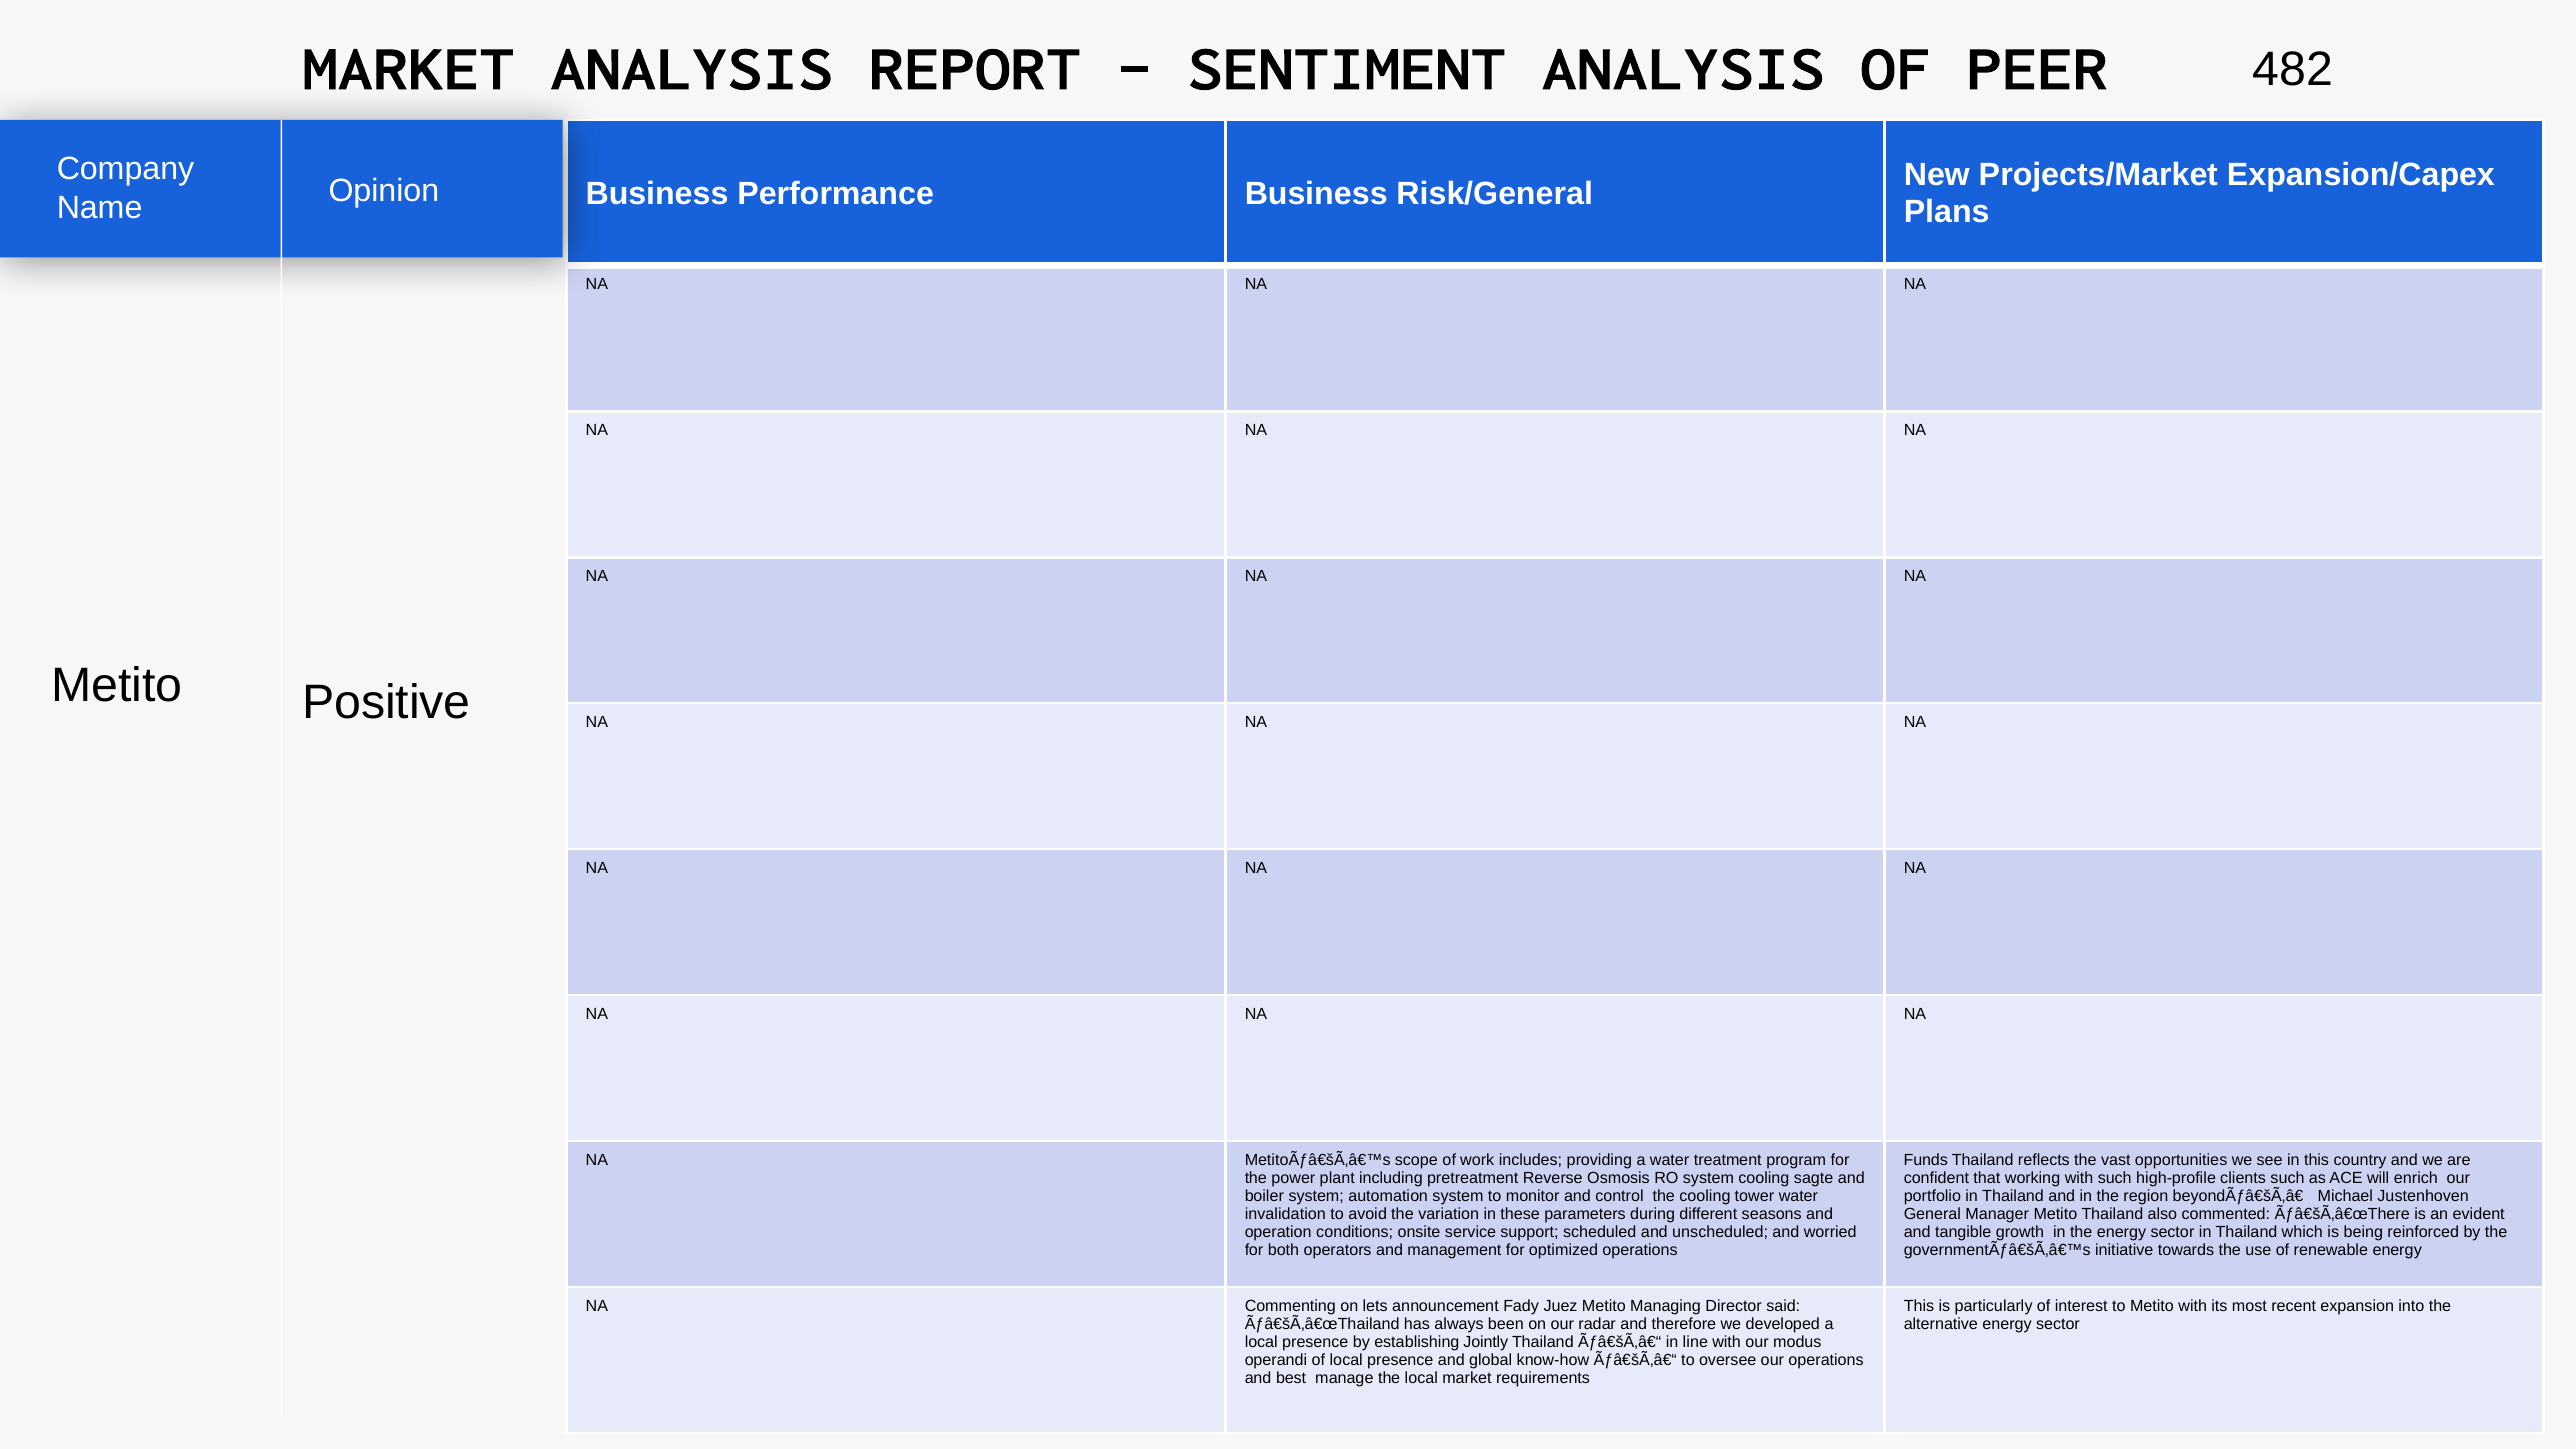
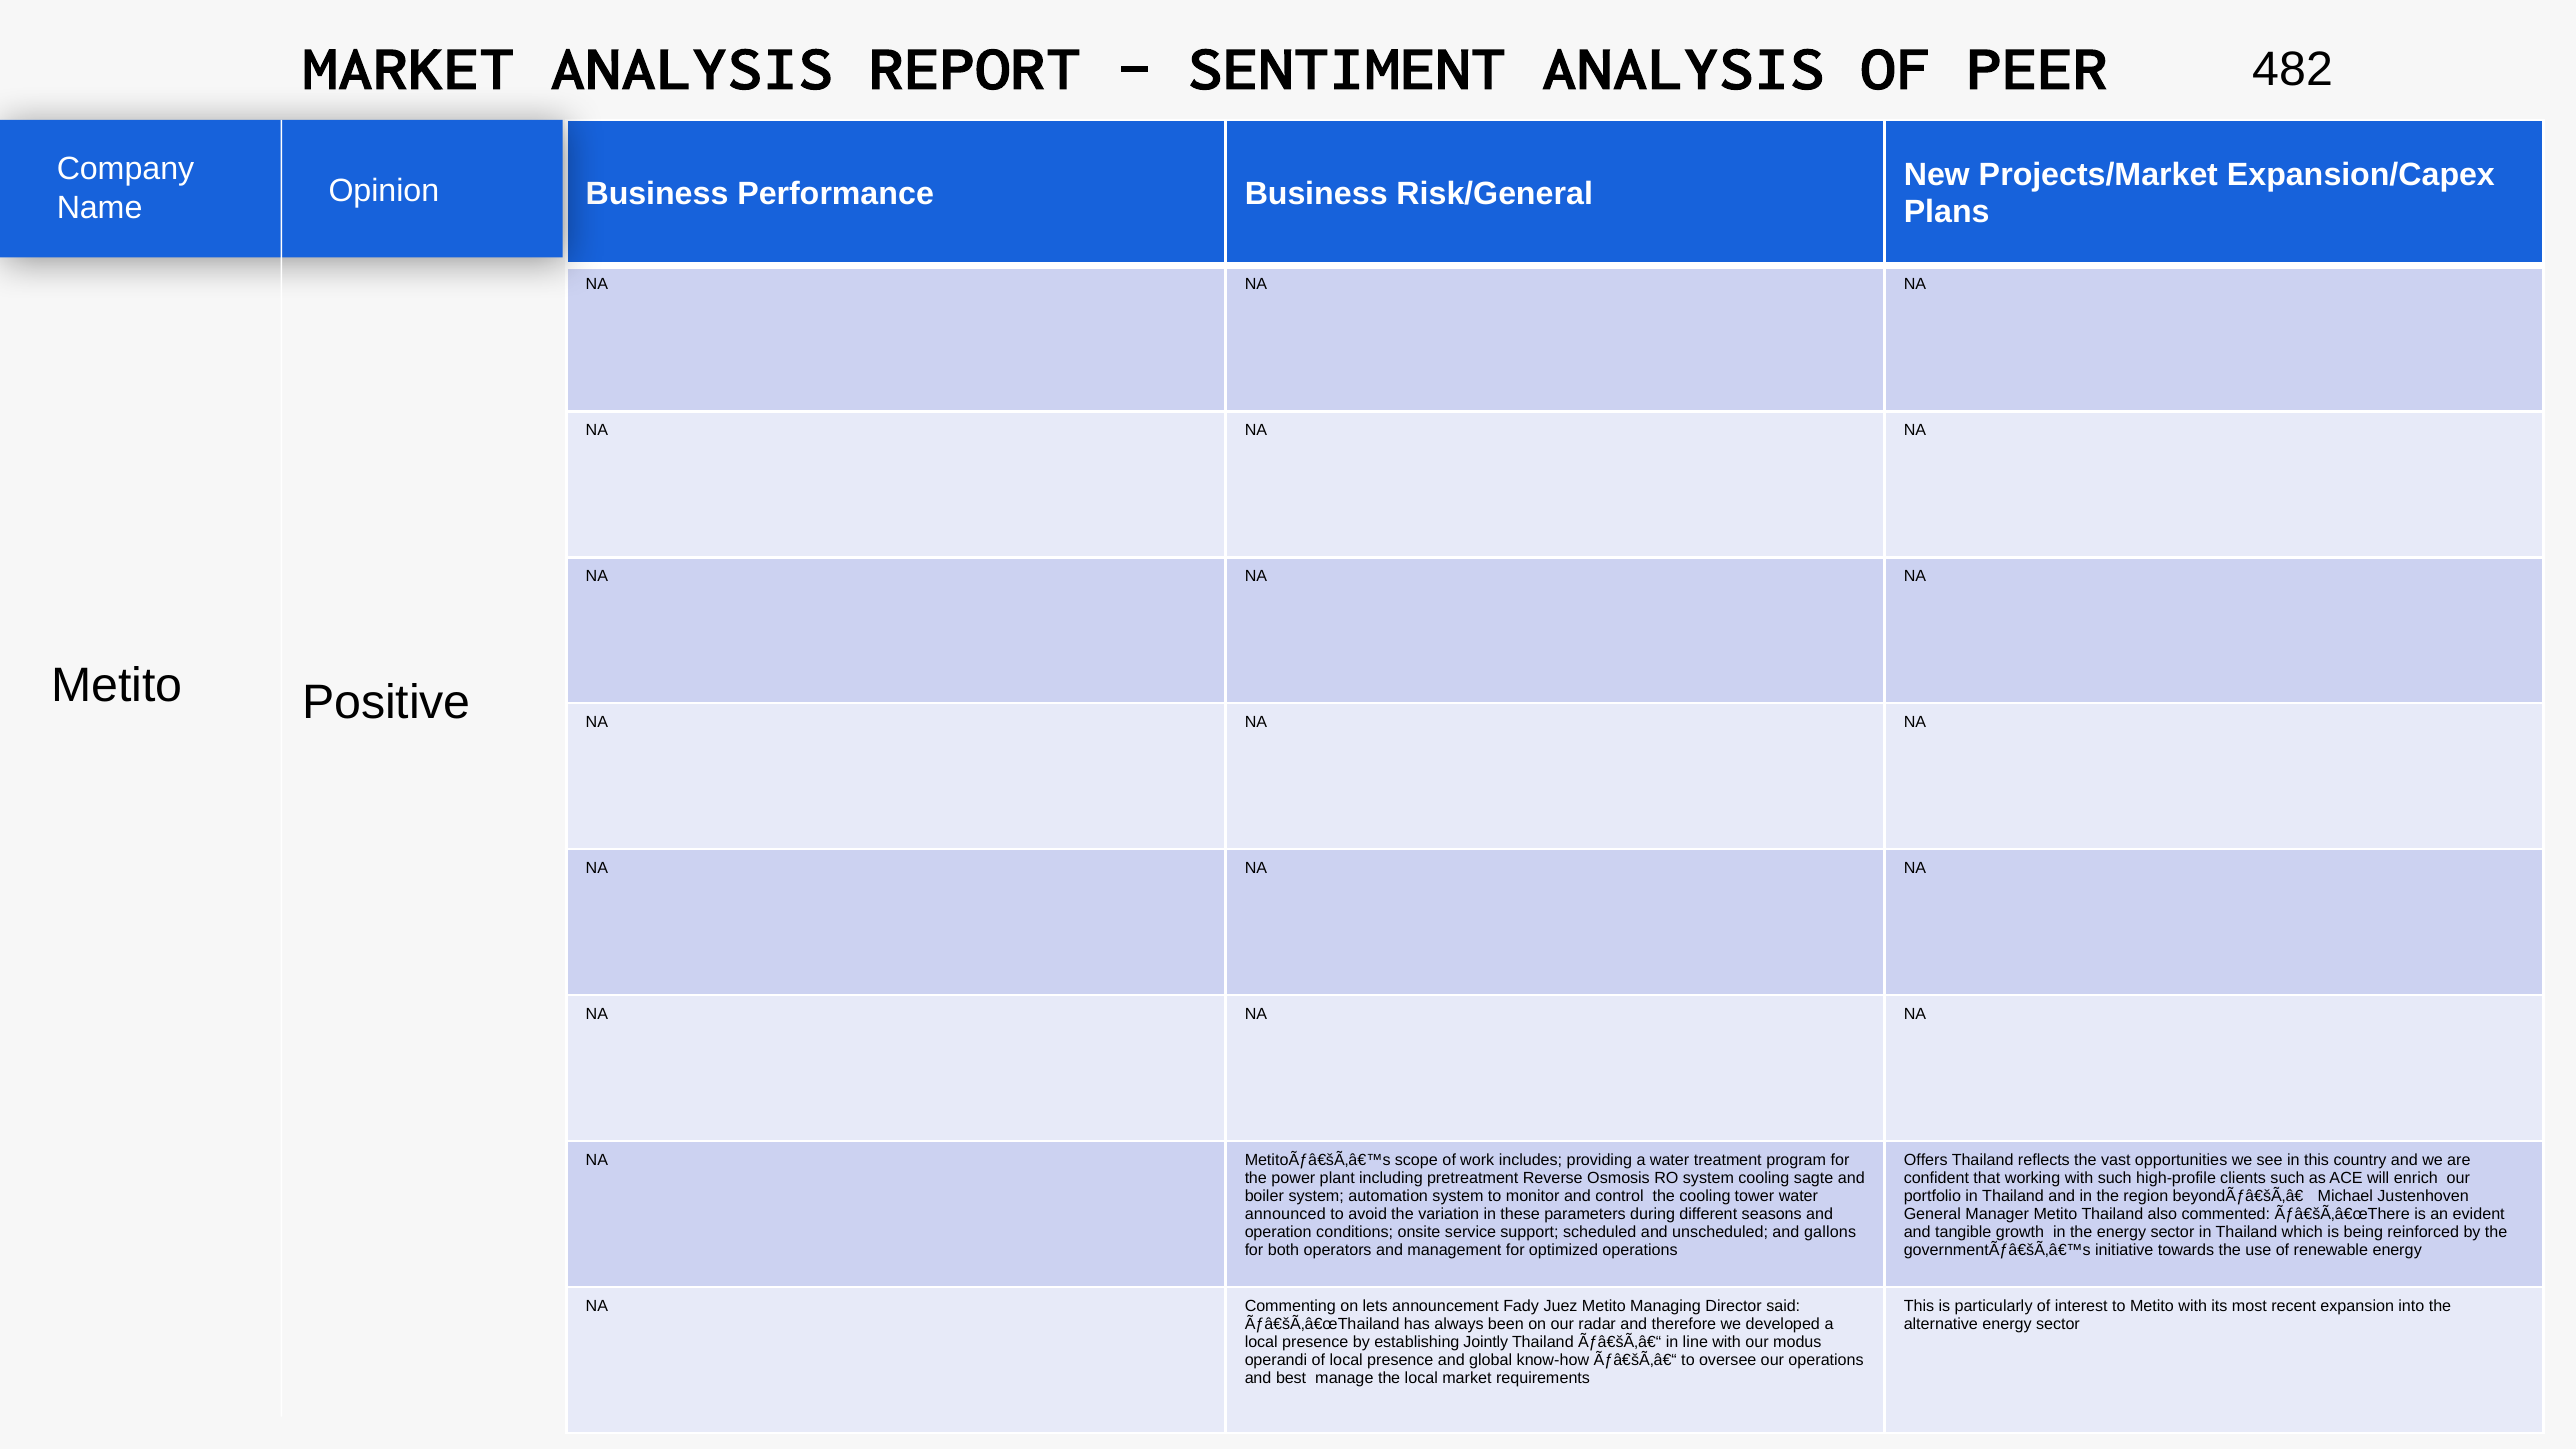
Funds: Funds -> Offers
invalidation: invalidation -> announced
worried: worried -> gallons
